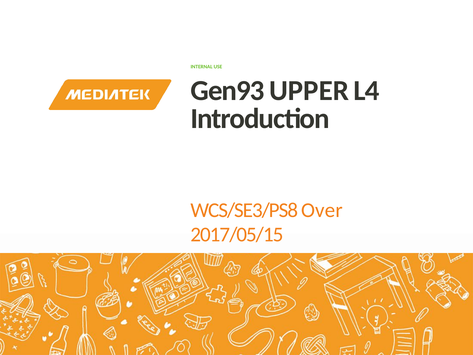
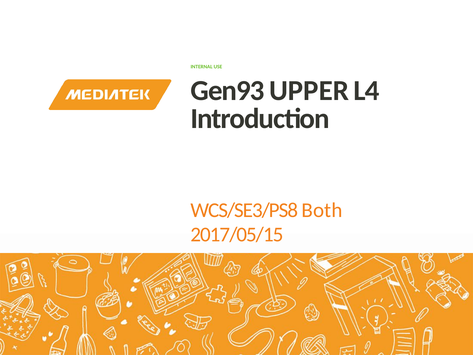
Over: Over -> Both
